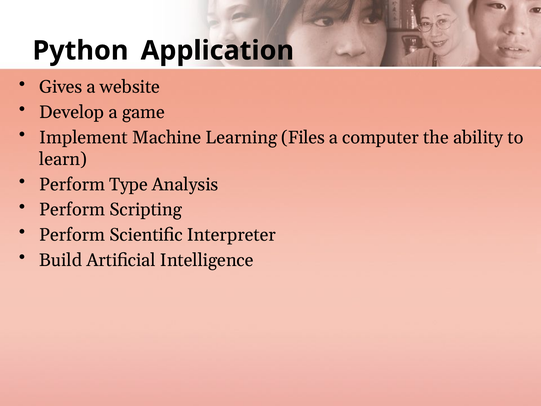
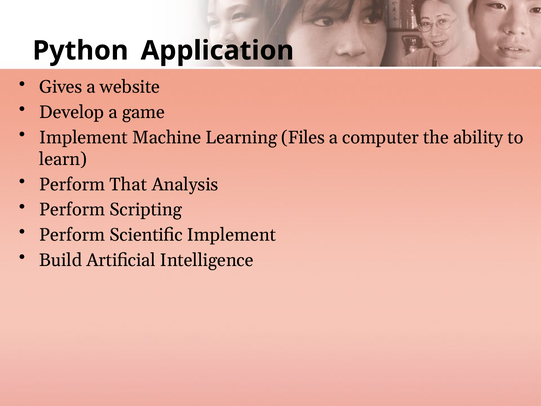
Type: Type -> That
Scientific Interpreter: Interpreter -> Implement
